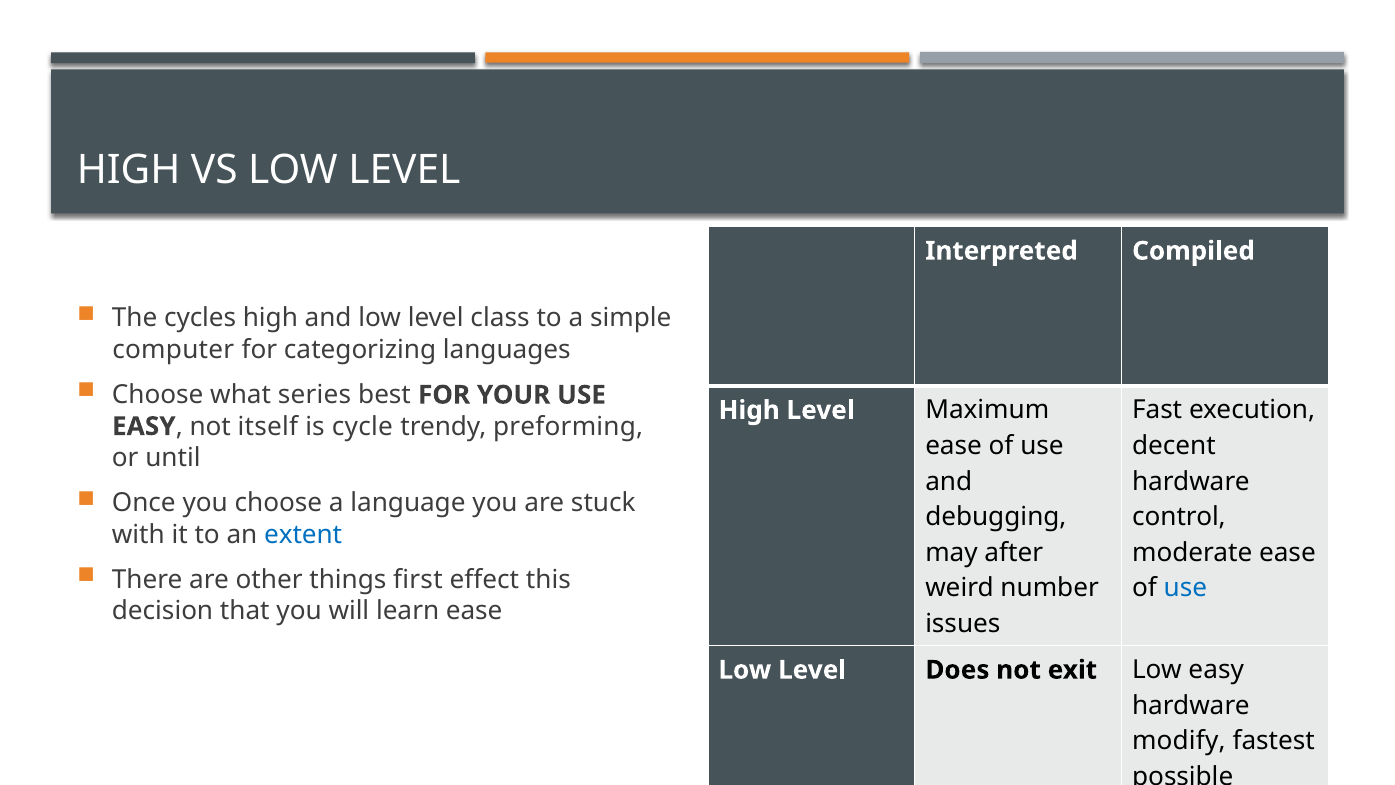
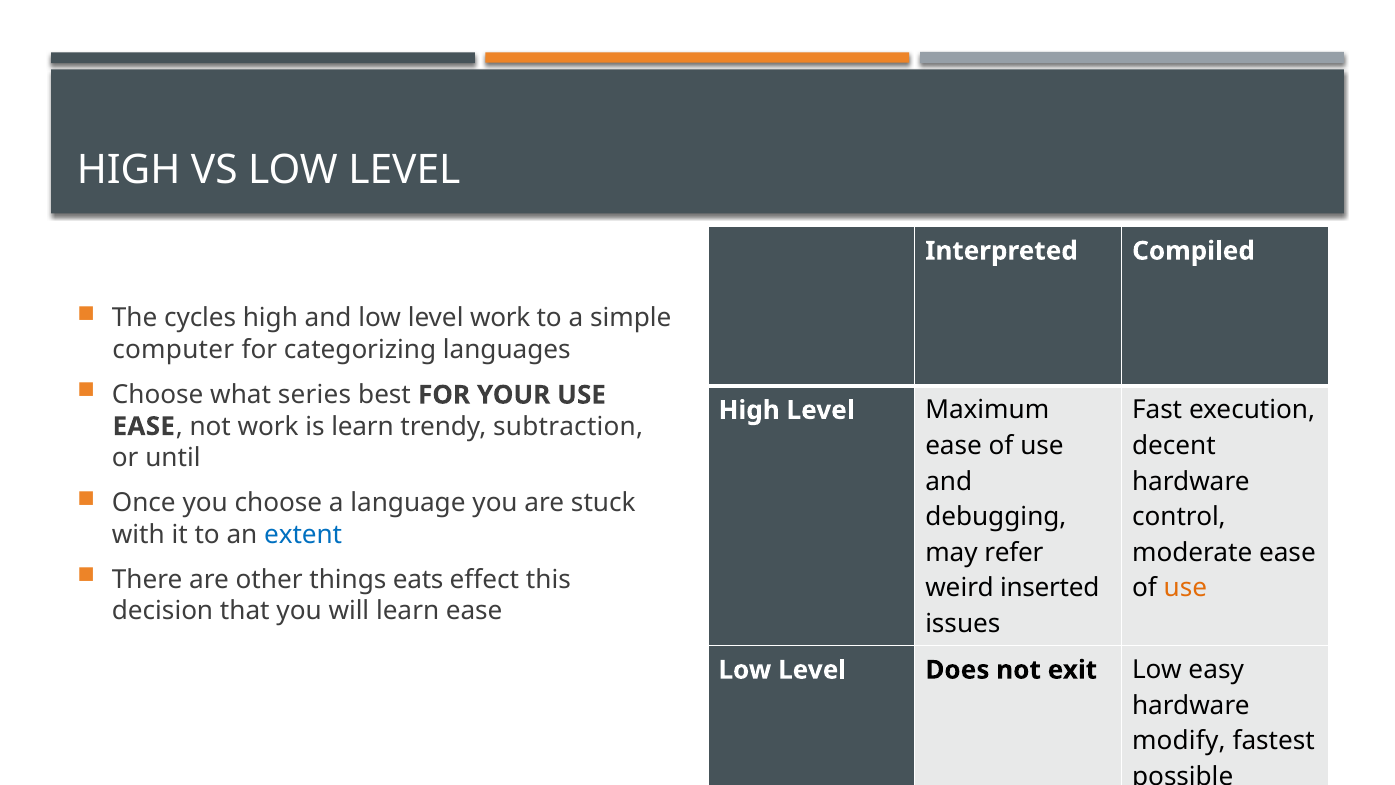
level class: class -> work
EASY at (144, 426): EASY -> EASE
not itself: itself -> work
is cycle: cycle -> learn
preforming: preforming -> subtraction
after: after -> refer
first: first -> eats
number: number -> inserted
use at (1185, 588) colour: blue -> orange
